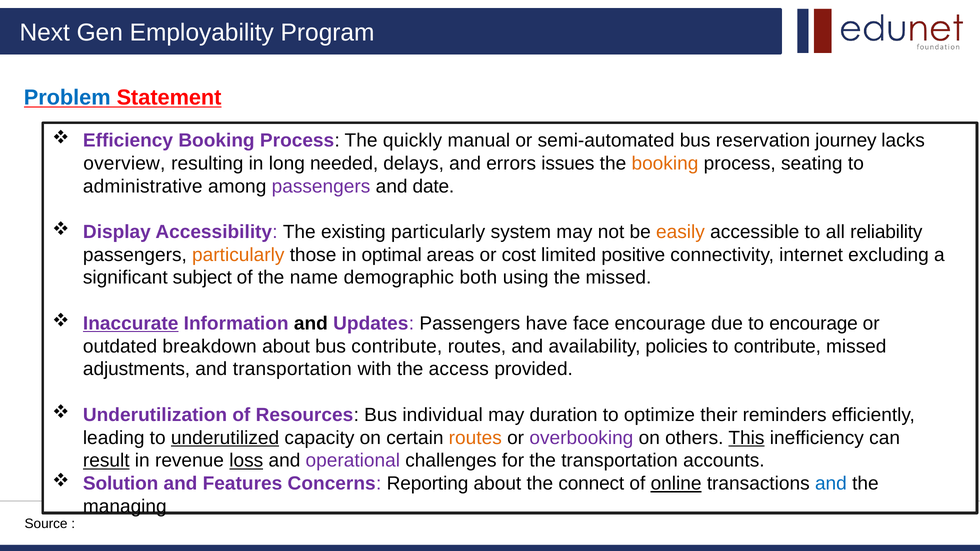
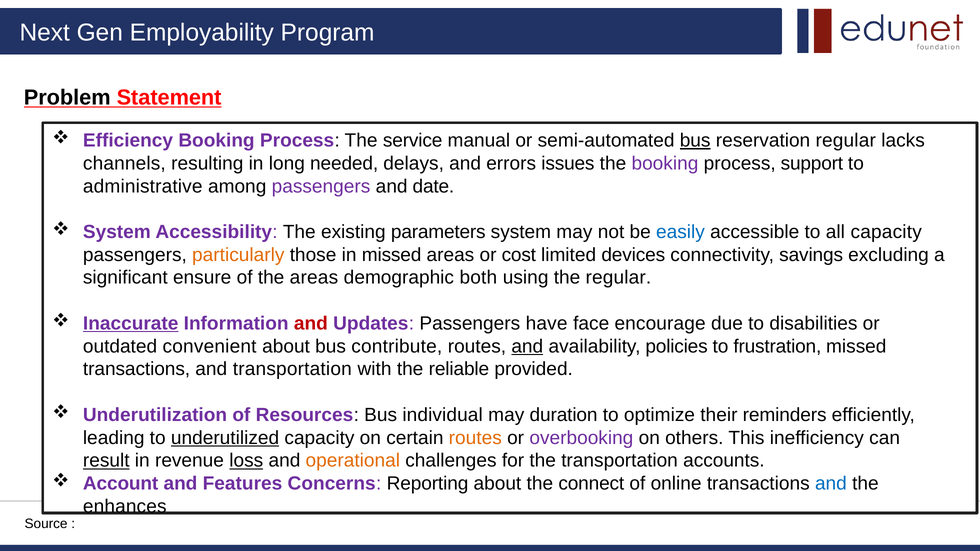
Problem colour: blue -> black
quickly: quickly -> service
bus at (695, 141) underline: none -> present
reservation journey: journey -> regular
overview: overview -> channels
booking at (665, 163) colour: orange -> purple
seating: seating -> support
Display at (117, 232): Display -> System
existing particularly: particularly -> parameters
easily colour: orange -> blue
all reliability: reliability -> capacity
in optimal: optimal -> missed
positive: positive -> devices
internet: internet -> savings
subject: subject -> ensure
the name: name -> areas
the missed: missed -> regular
and at (311, 324) colour: black -> red
to encourage: encourage -> disabilities
breakdown: breakdown -> convenient
and at (527, 346) underline: none -> present
to contribute: contribute -> frustration
adjustments at (137, 369): adjustments -> transactions
access: access -> reliable
This underline: present -> none
operational colour: purple -> orange
Solution: Solution -> Account
online underline: present -> none
managing: managing -> enhances
